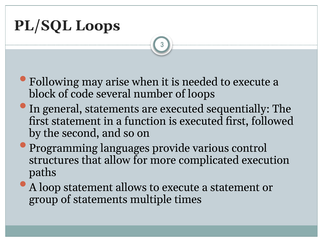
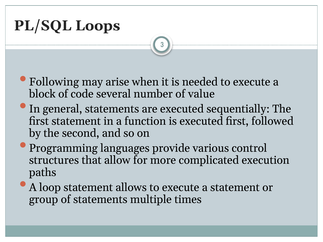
of loops: loops -> value
